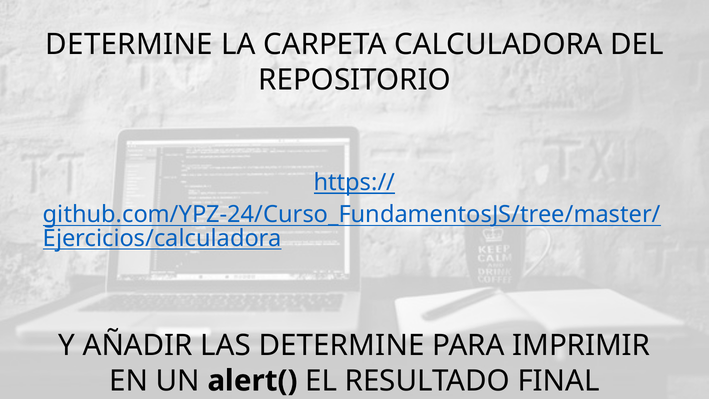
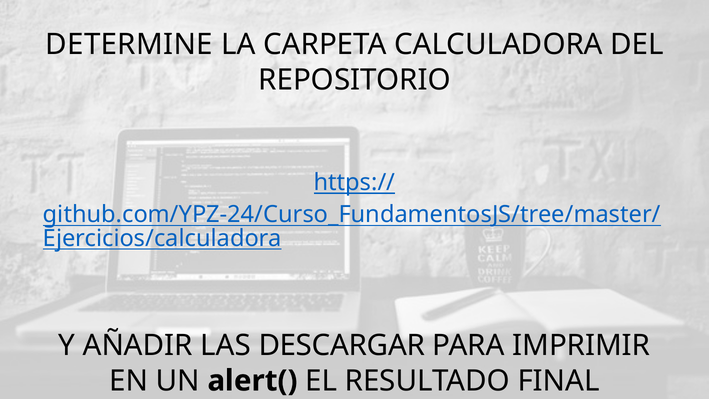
LAS DETERMINE: DETERMINE -> DESCARGAR
